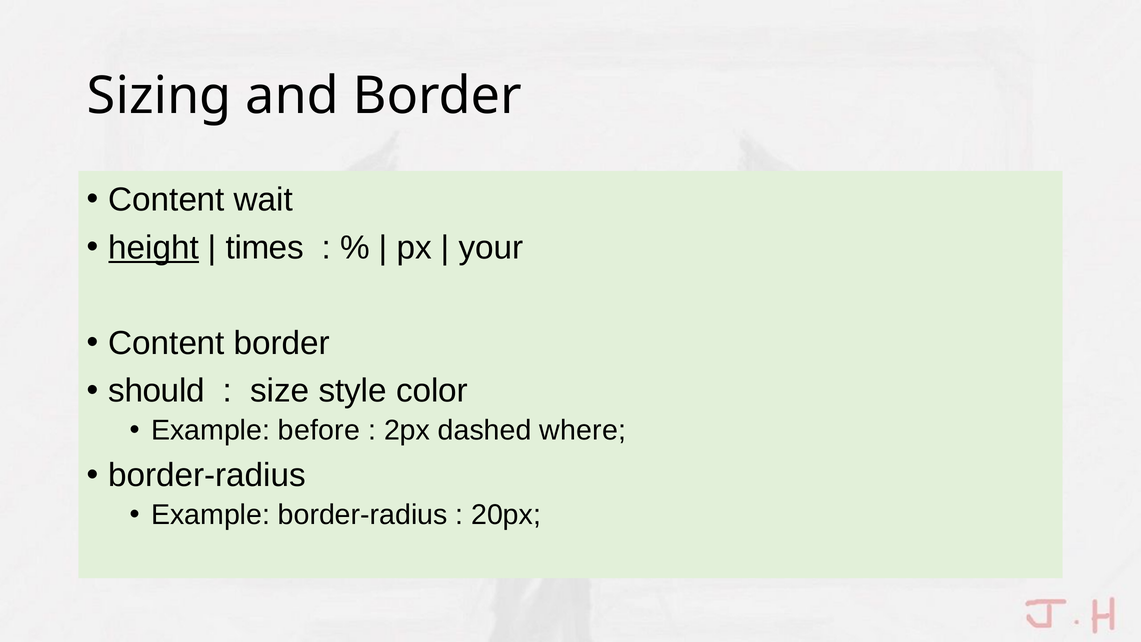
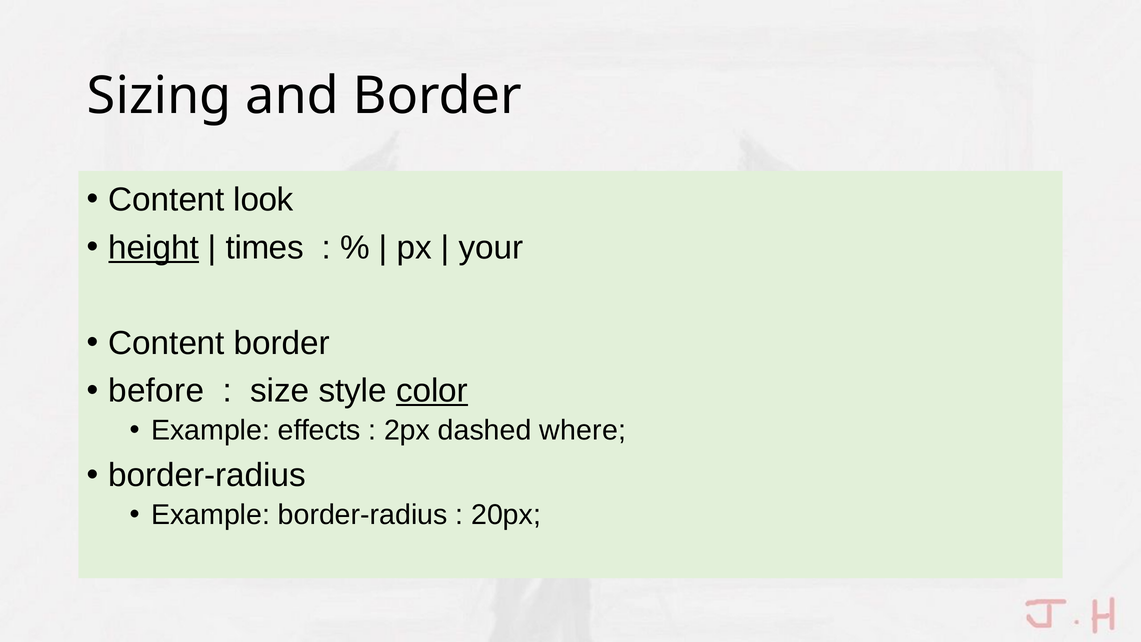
wait: wait -> look
should: should -> before
color underline: none -> present
before: before -> effects
